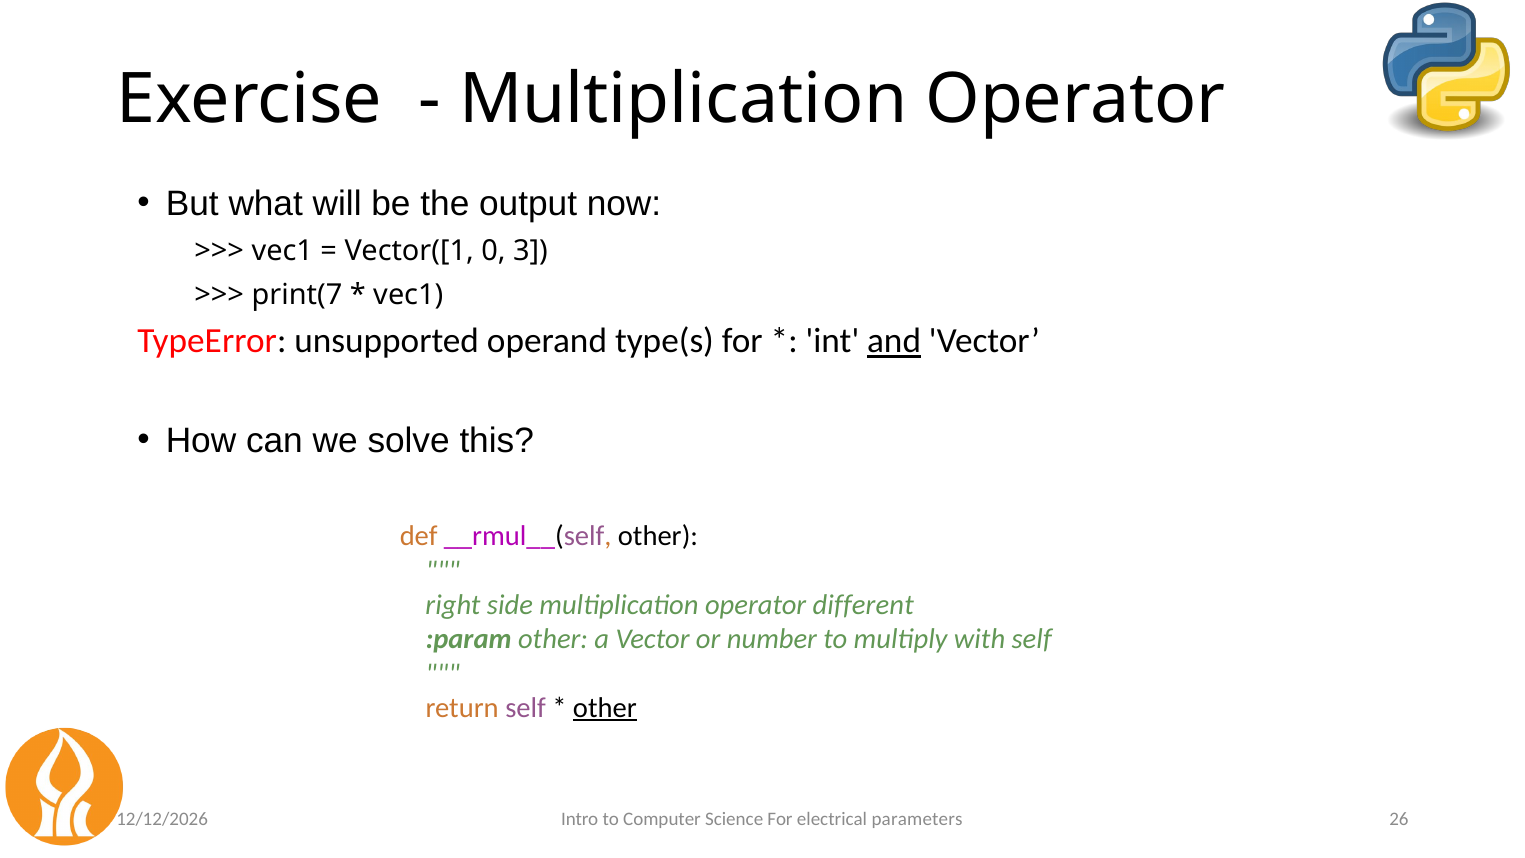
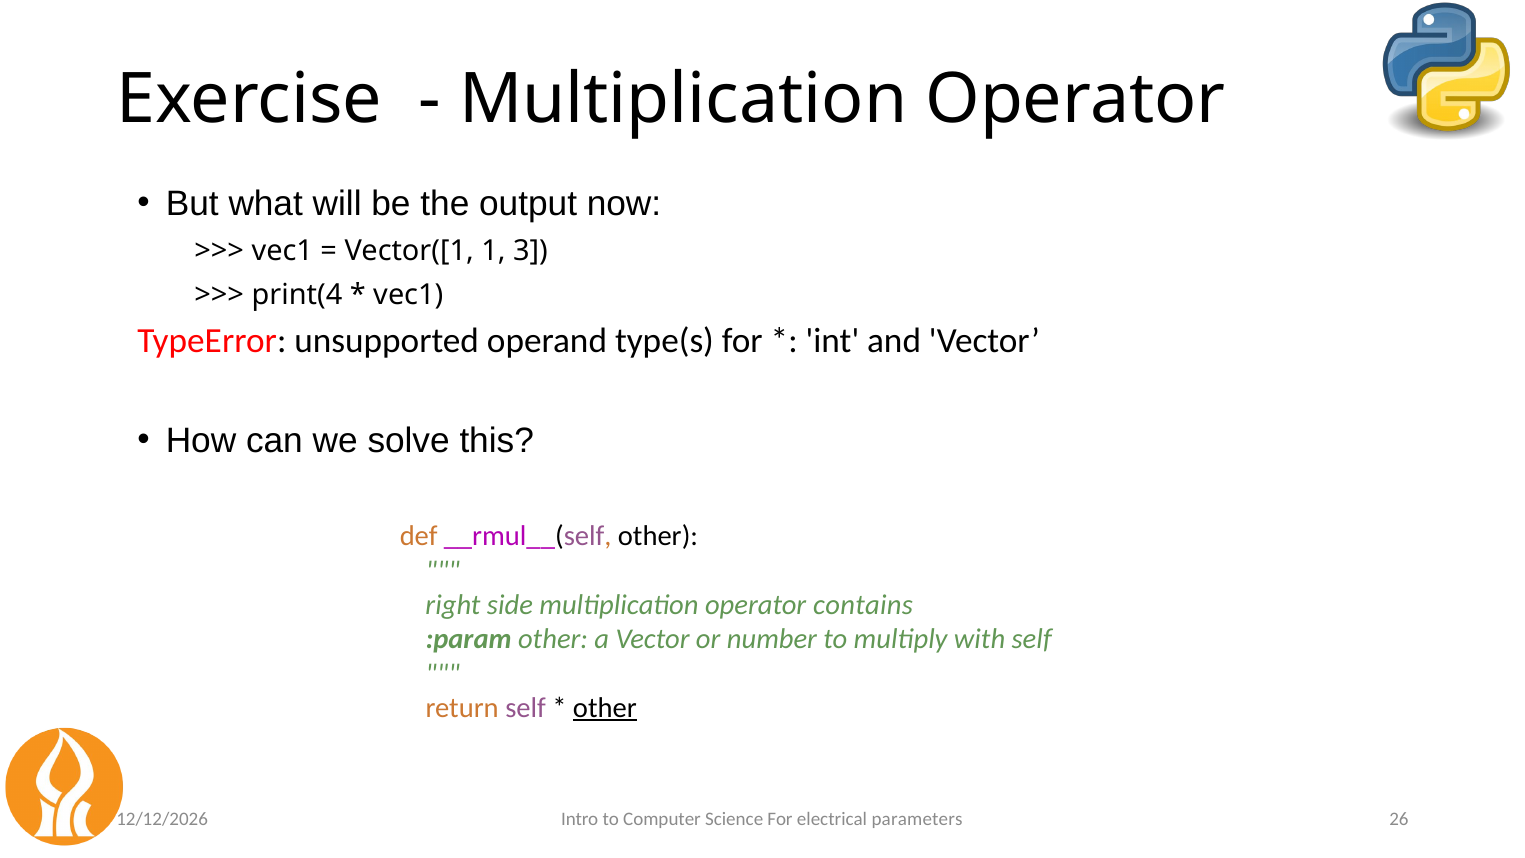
0: 0 -> 1
print(7: print(7 -> print(4
and underline: present -> none
different: different -> contains
